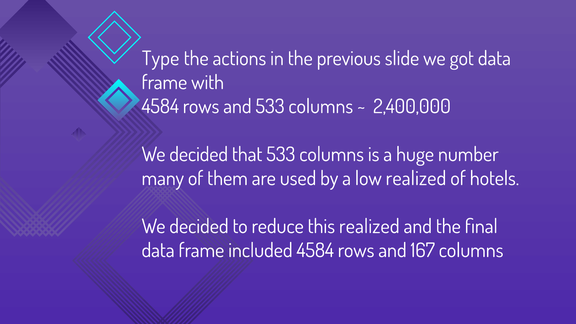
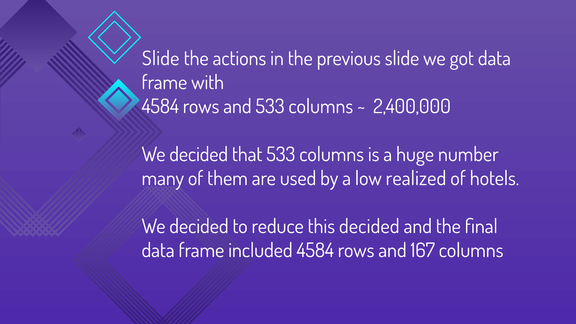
Type at (161, 59): Type -> Slide
this realized: realized -> decided
